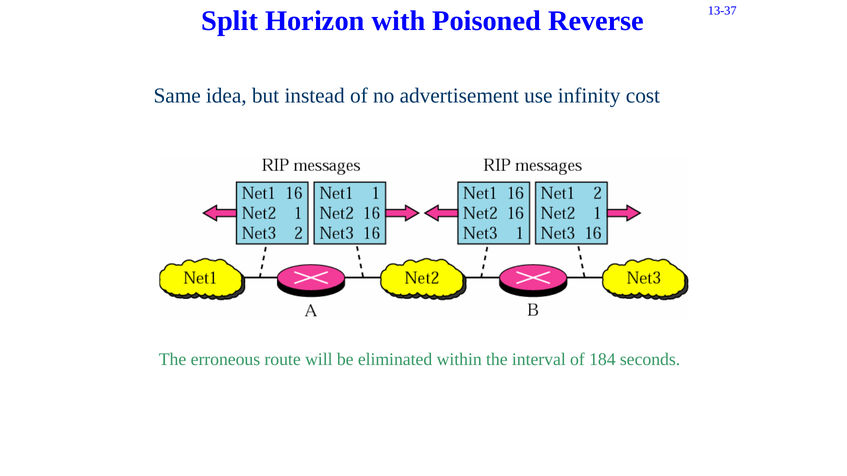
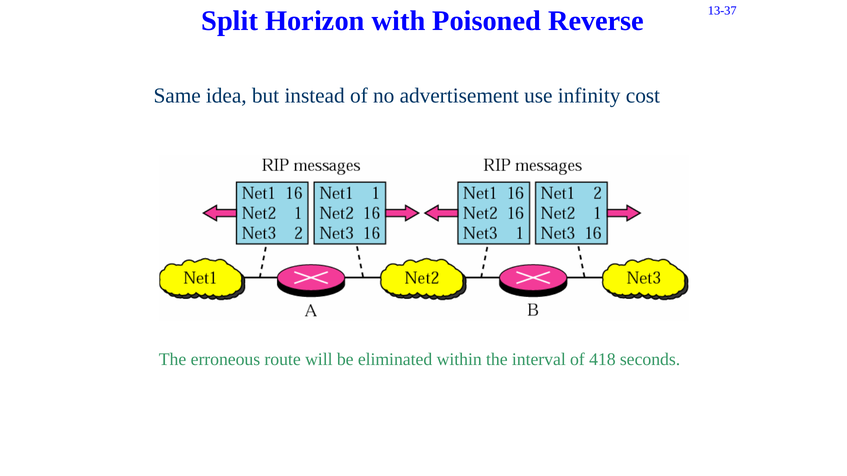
184: 184 -> 418
